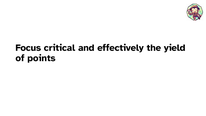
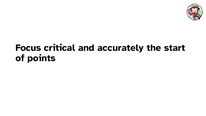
effectively: effectively -> accurately
yield: yield -> start
